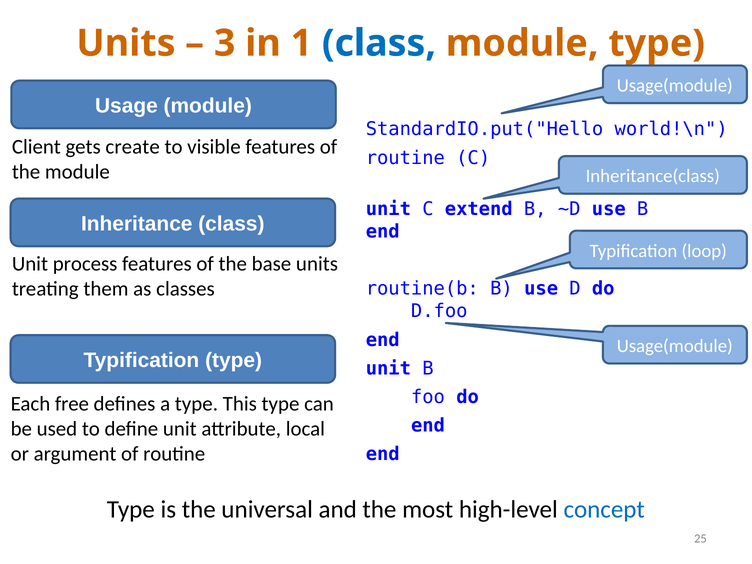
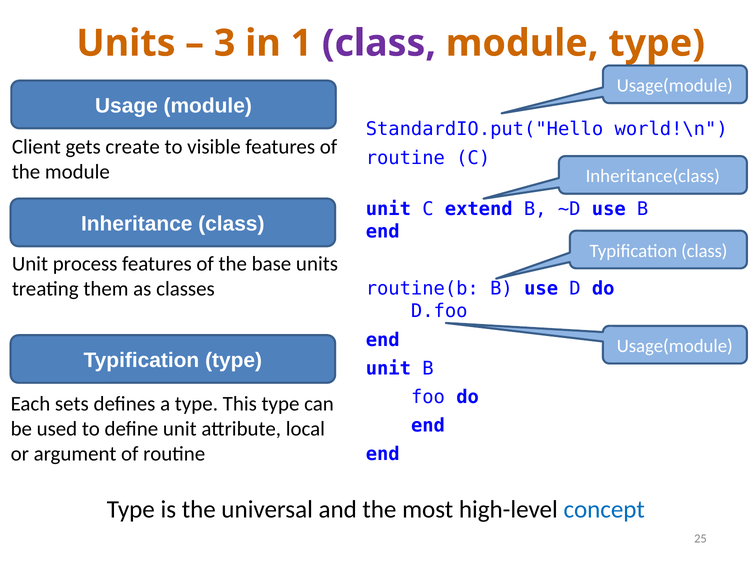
class at (379, 43) colour: blue -> purple
Typification loop: loop -> class
free: free -> sets
